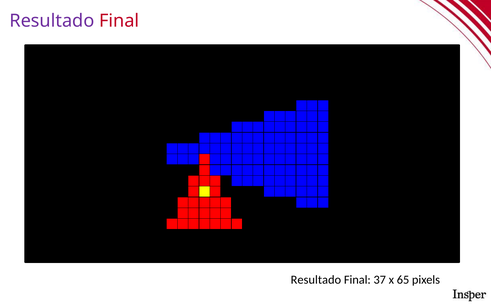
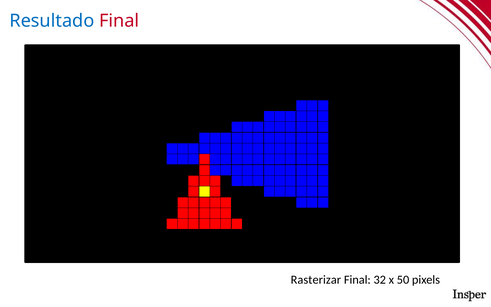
Resultado at (52, 21) colour: purple -> blue
Resultado at (316, 280): Resultado -> Rasterizar
37: 37 -> 32
65: 65 -> 50
